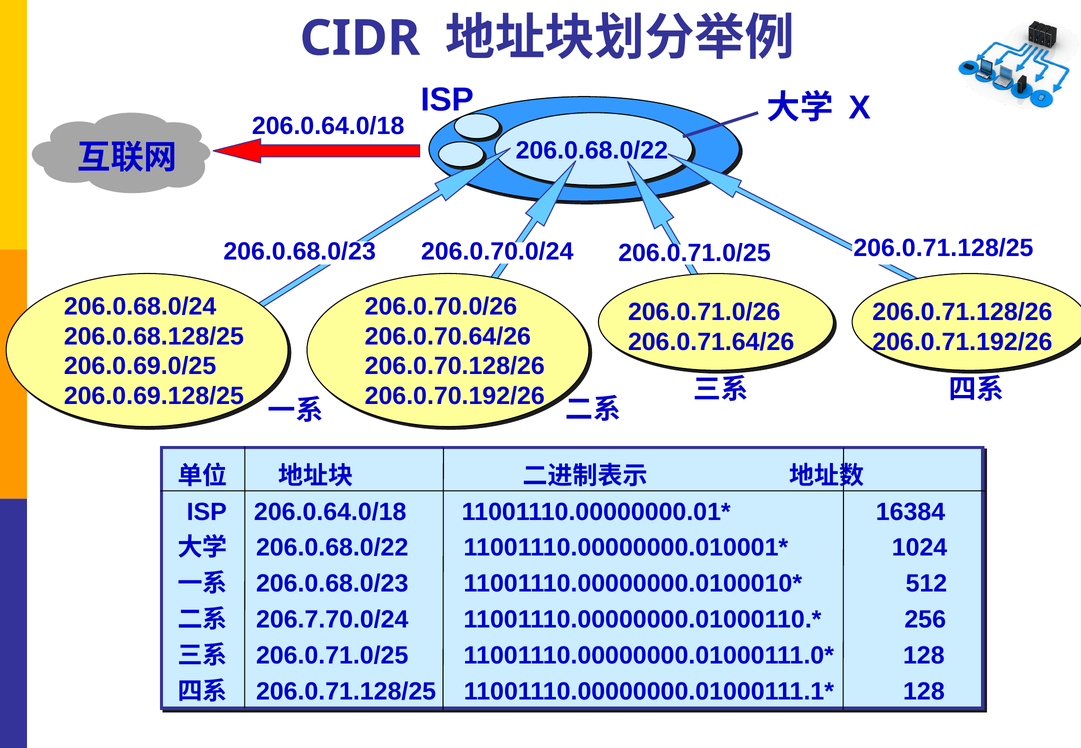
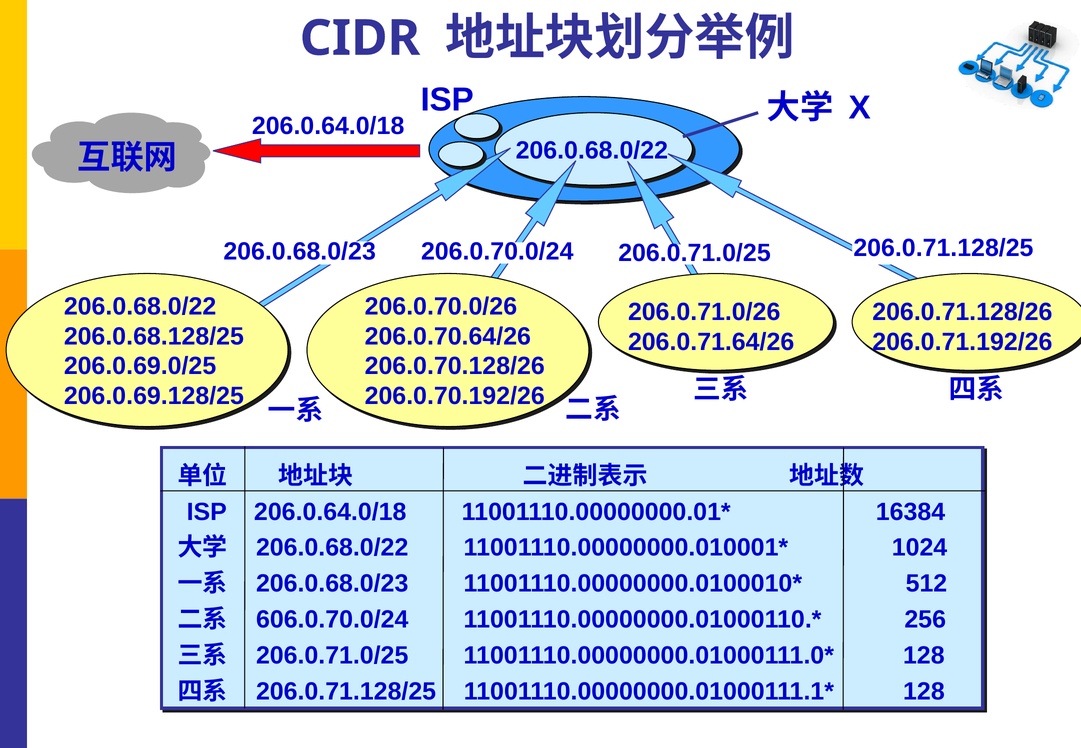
206.0.68.0/24 at (140, 307): 206.0.68.0/24 -> 206.0.68.0/22
206.7.70.0/24: 206.7.70.0/24 -> 606.0.70.0/24
